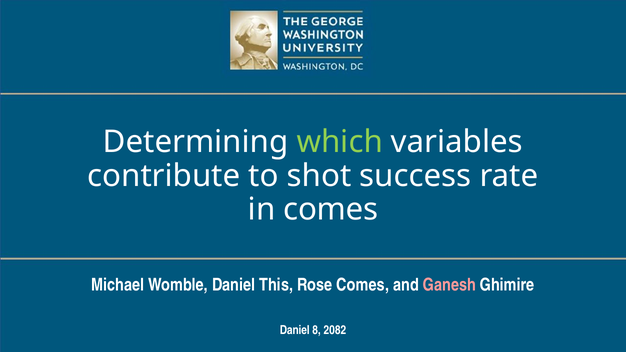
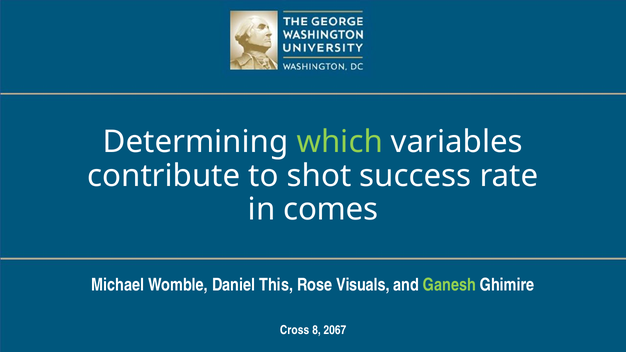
Rose Comes: Comes -> Visuals
Ganesh colour: pink -> light green
Daniel at (295, 330): Daniel -> Cross
2082: 2082 -> 2067
